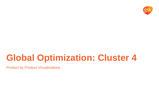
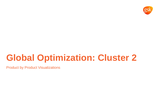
4: 4 -> 2
